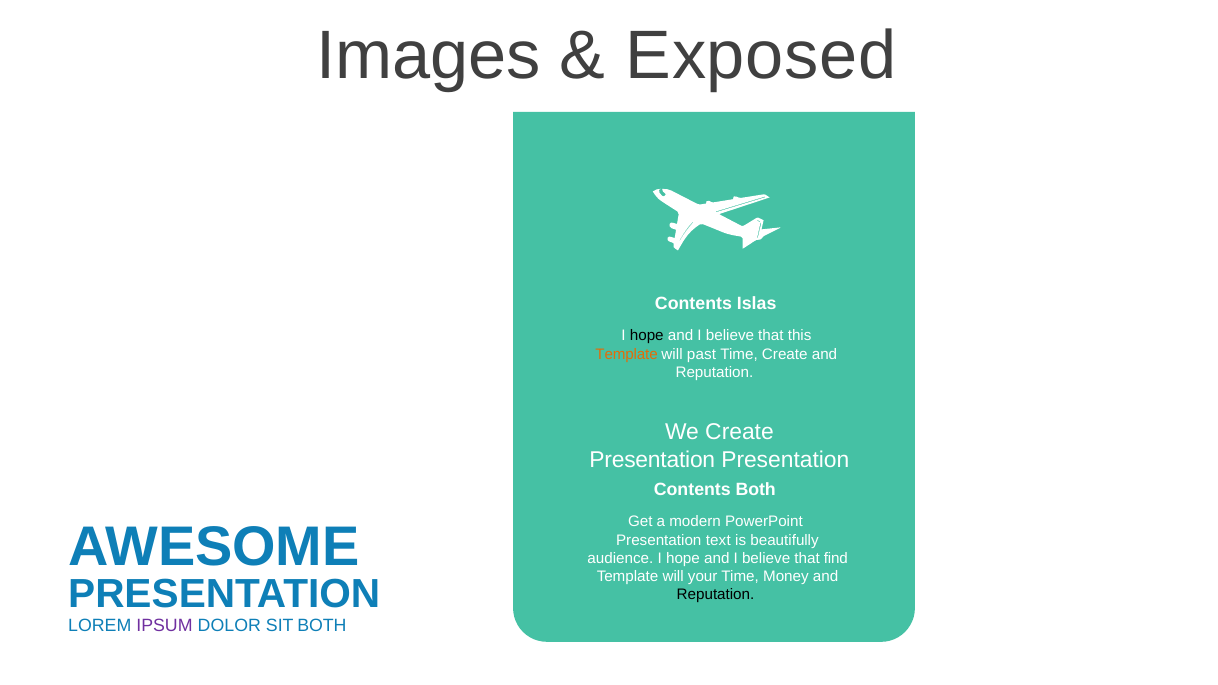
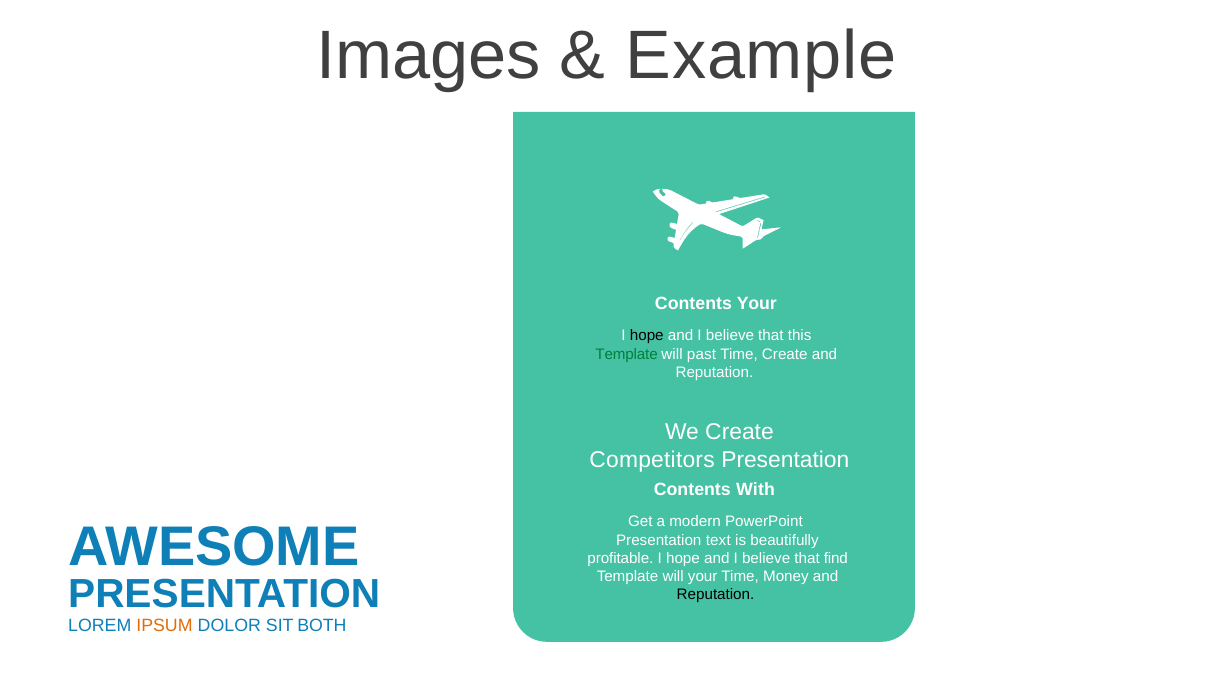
Exposed: Exposed -> Example
Contents Islas: Islas -> Your
Template at (627, 354) colour: orange -> green
Presentation at (652, 460): Presentation -> Competitors
Contents Both: Both -> With
audience: audience -> profitable
IPSUM colour: purple -> orange
